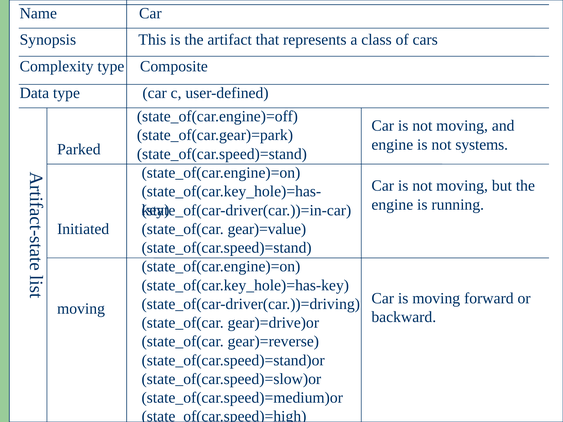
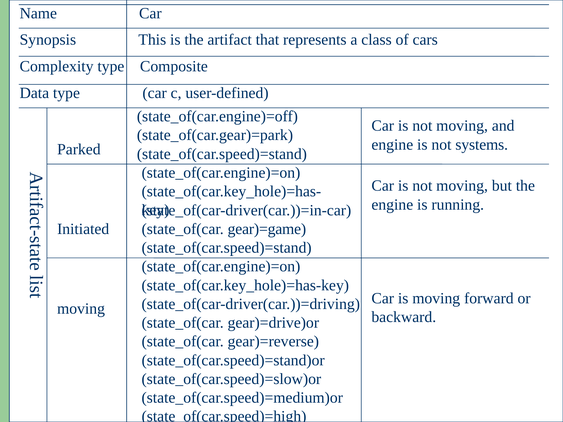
gear)=value: gear)=value -> gear)=game
